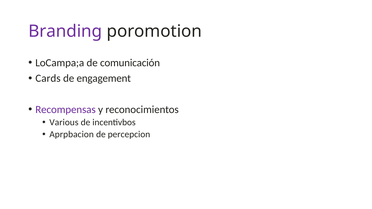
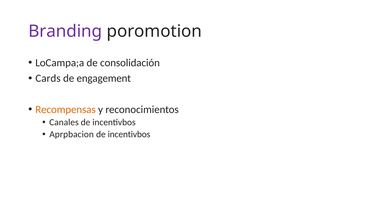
comunicación: comunicación -> consolidación
Recompensas colour: purple -> orange
Various: Various -> Canales
percepcion at (129, 134): percepcion -> incentivbos
